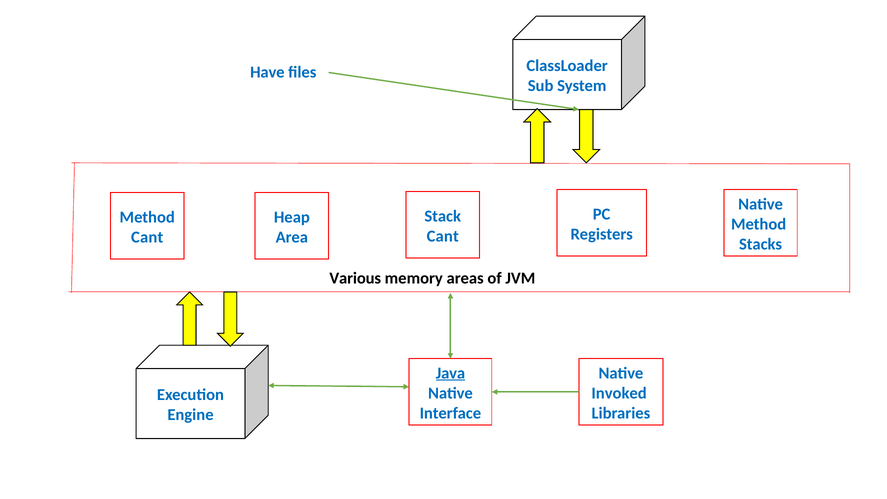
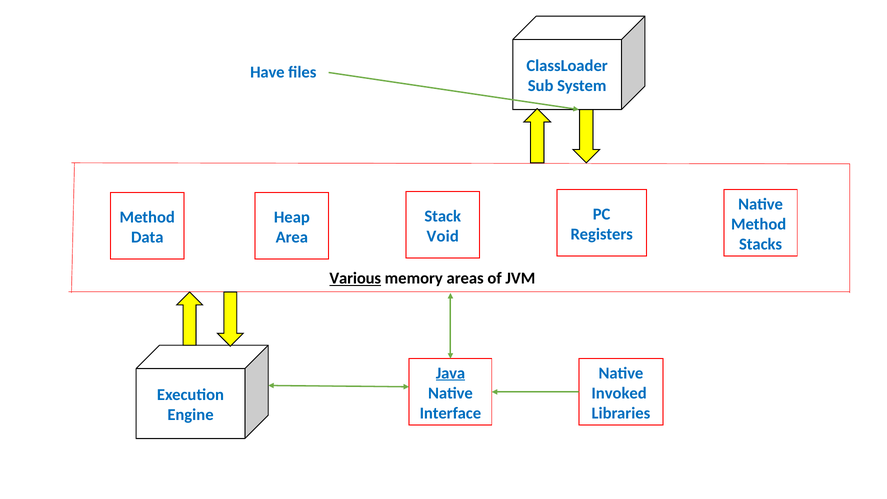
Cant at (443, 236): Cant -> Void
Cant at (147, 237): Cant -> Data
Various underline: none -> present
